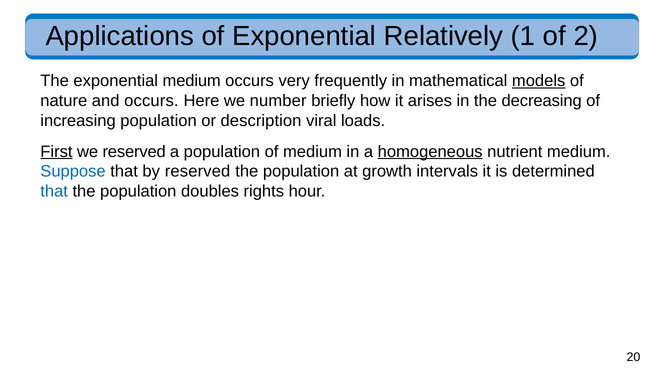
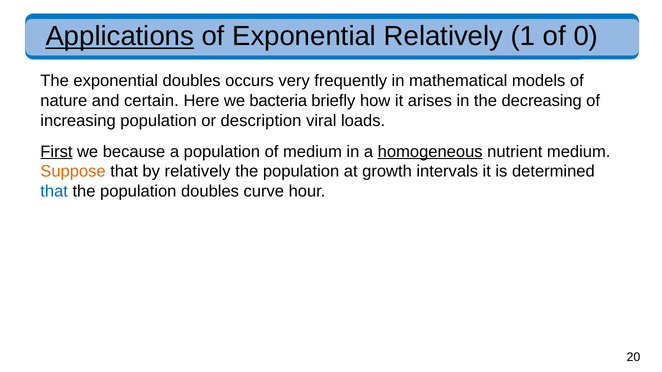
Applications underline: none -> present
2: 2 -> 0
exponential medium: medium -> doubles
models underline: present -> none
and occurs: occurs -> certain
number: number -> bacteria
we reserved: reserved -> because
Suppose colour: blue -> orange
by reserved: reserved -> relatively
rights: rights -> curve
